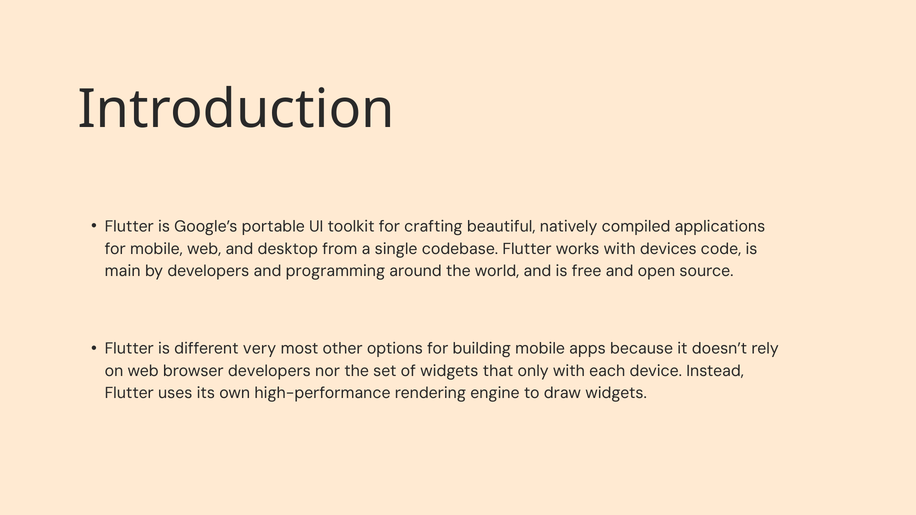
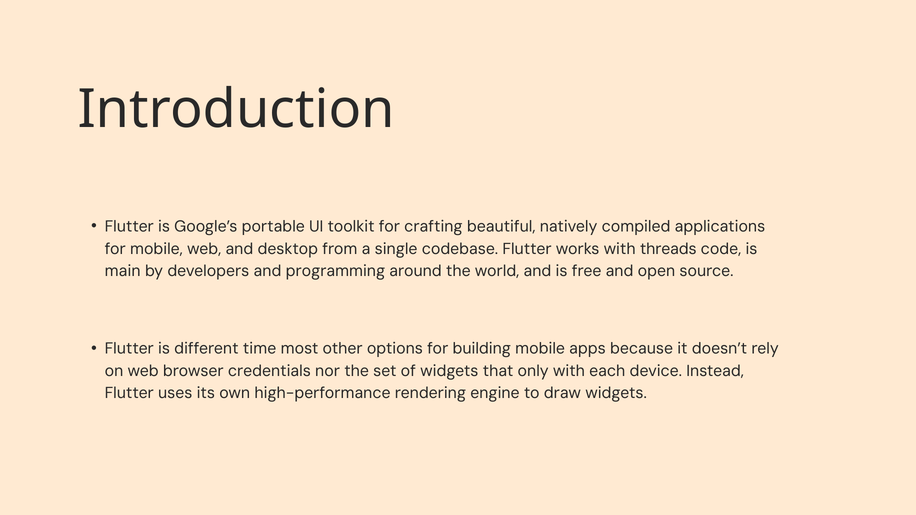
devices: devices -> threads
very: very -> time
browser developers: developers -> credentials
